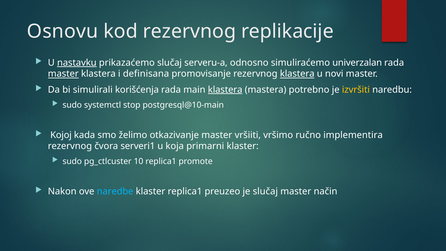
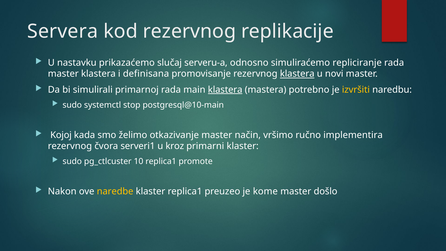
Osnovu: Osnovu -> Servera
nastavku underline: present -> none
univerzalan: univerzalan -> repliciranje
master at (63, 74) underline: present -> none
korišćenja: korišćenja -> primarnoj
vršiiti: vršiiti -> način
koja: koja -> kroz
naredbe colour: light blue -> yellow
je slučaj: slučaj -> kome
način: način -> došlo
